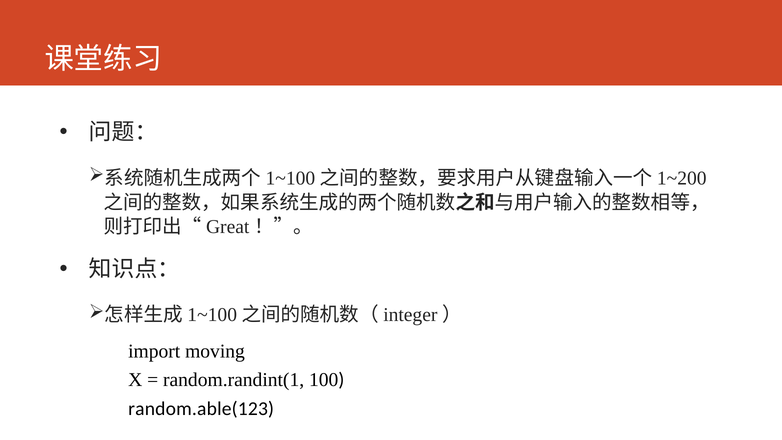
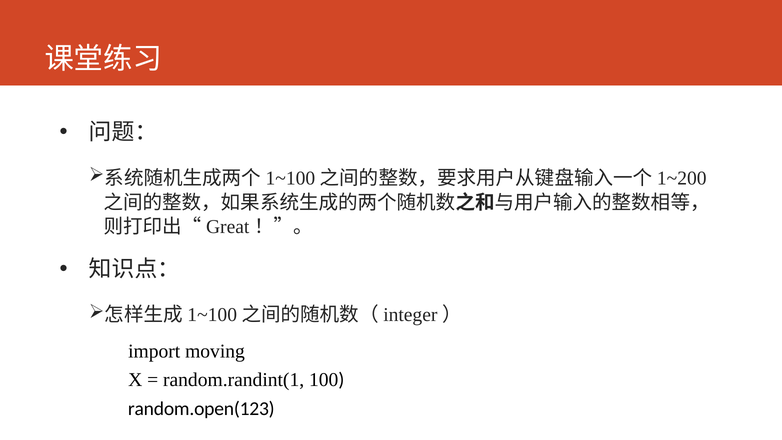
random.able(123: random.able(123 -> random.open(123
